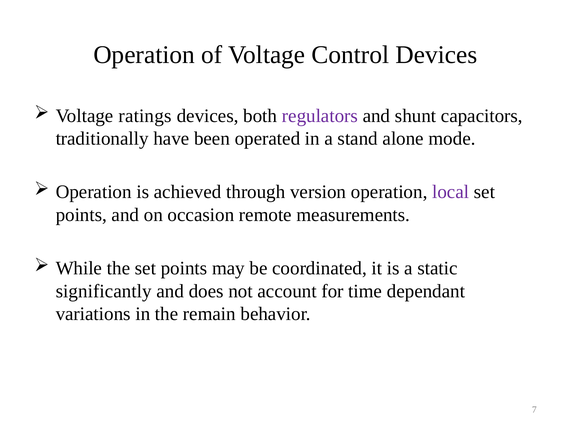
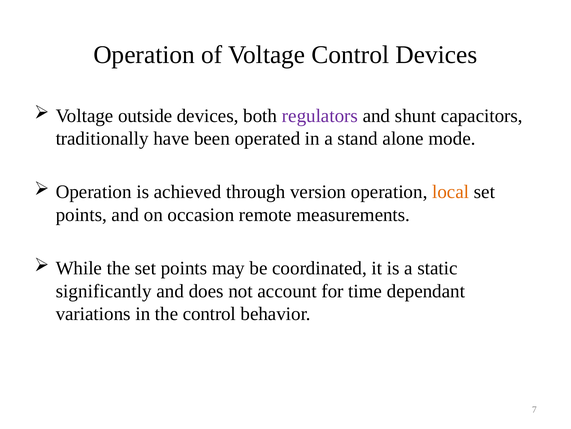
ratings: ratings -> outside
local colour: purple -> orange
the remain: remain -> control
